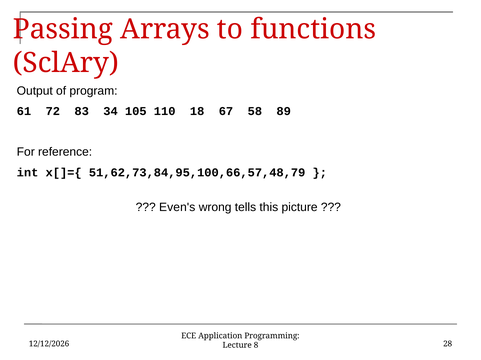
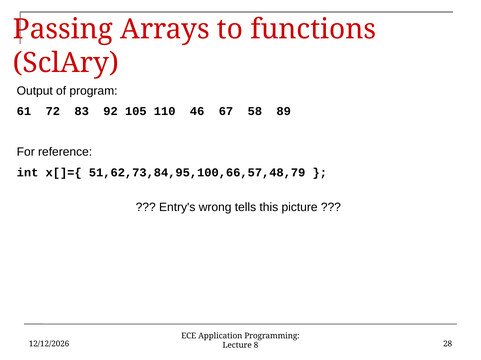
34: 34 -> 92
18: 18 -> 46
Even's: Even's -> Entry's
